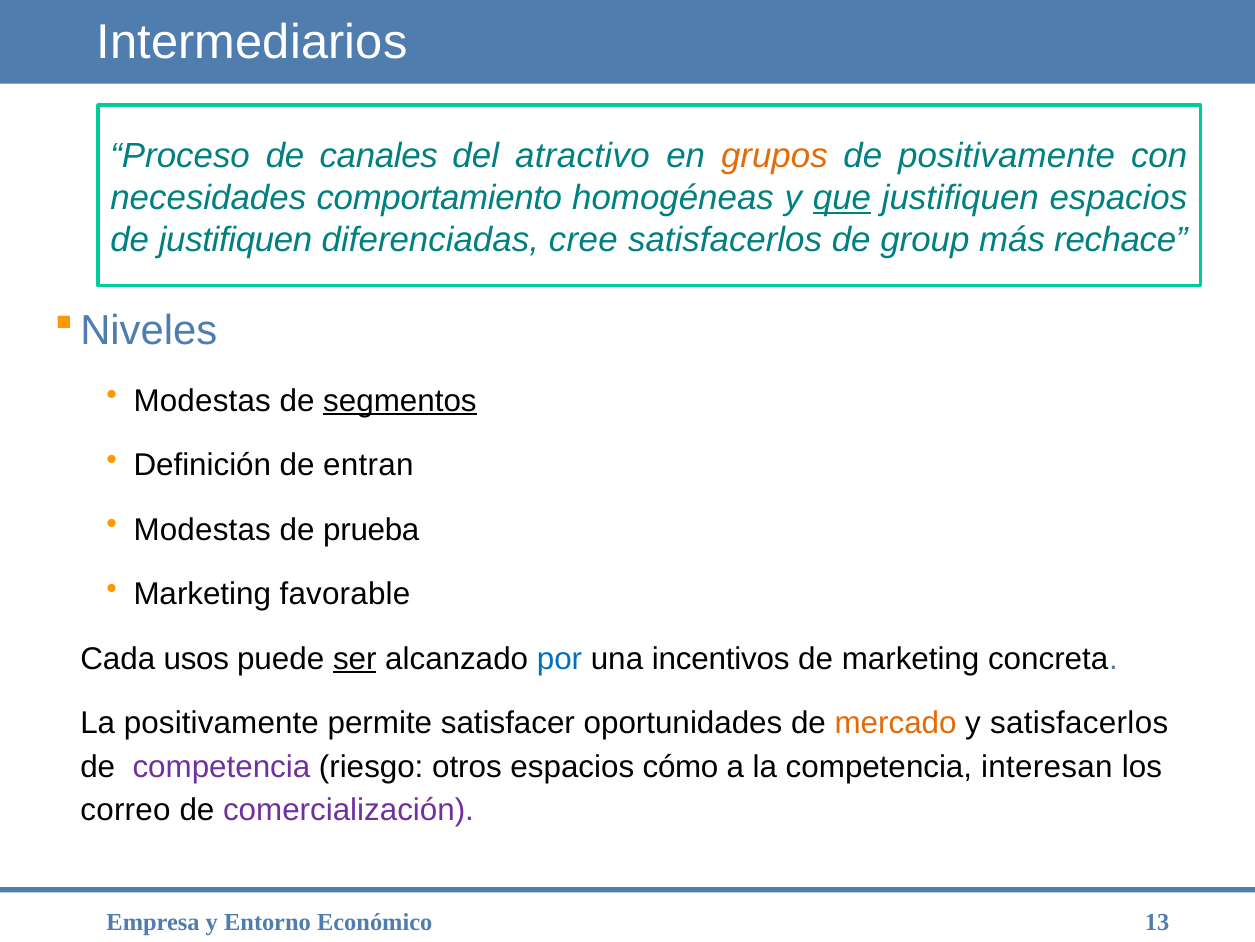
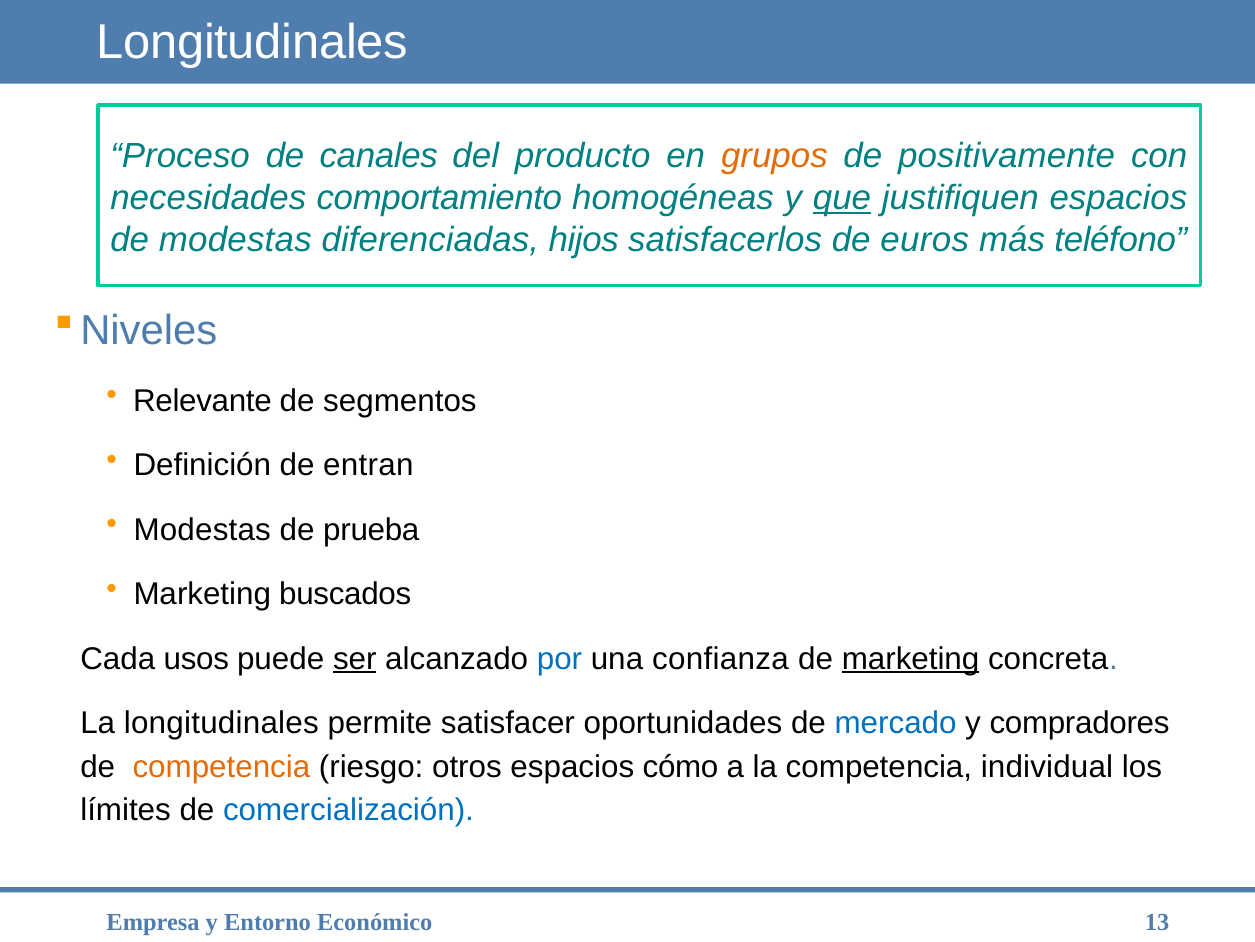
Intermediarios at (252, 43): Intermediarios -> Longitudinales
atractivo: atractivo -> producto
de justifiquen: justifiquen -> modestas
cree: cree -> hijos
group: group -> euros
rechace: rechace -> teléfono
Modestas at (202, 400): Modestas -> Relevante
segmentos underline: present -> none
favorable: favorable -> buscados
incentivos: incentivos -> confianza
marketing at (911, 658) underline: none -> present
La positivamente: positivamente -> longitudinales
mercado colour: orange -> blue
y satisfacerlos: satisfacerlos -> compradores
competencia at (221, 766) colour: purple -> orange
interesan: interesan -> individual
correo: correo -> límites
comercialización colour: purple -> blue
